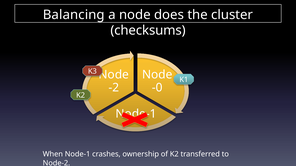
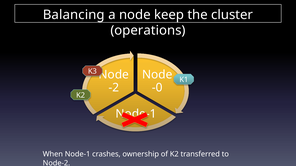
does: does -> keep
checksums: checksums -> operations
